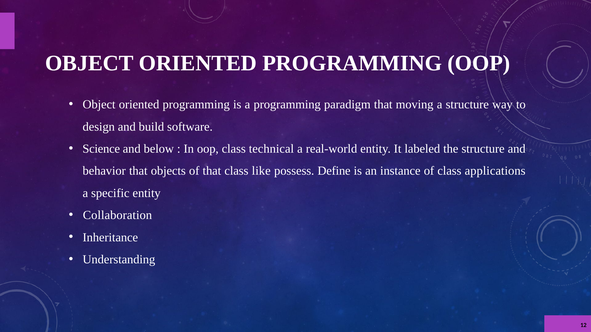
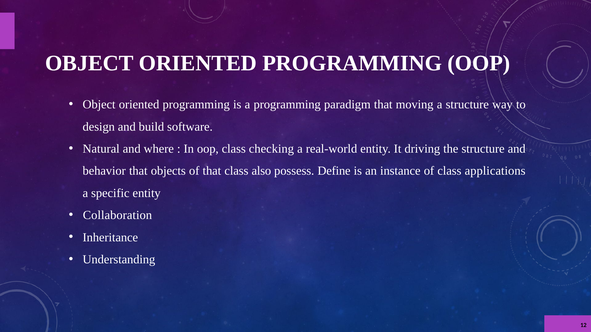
Science: Science -> Natural
below: below -> where
technical: technical -> checking
labeled: labeled -> driving
like: like -> also
